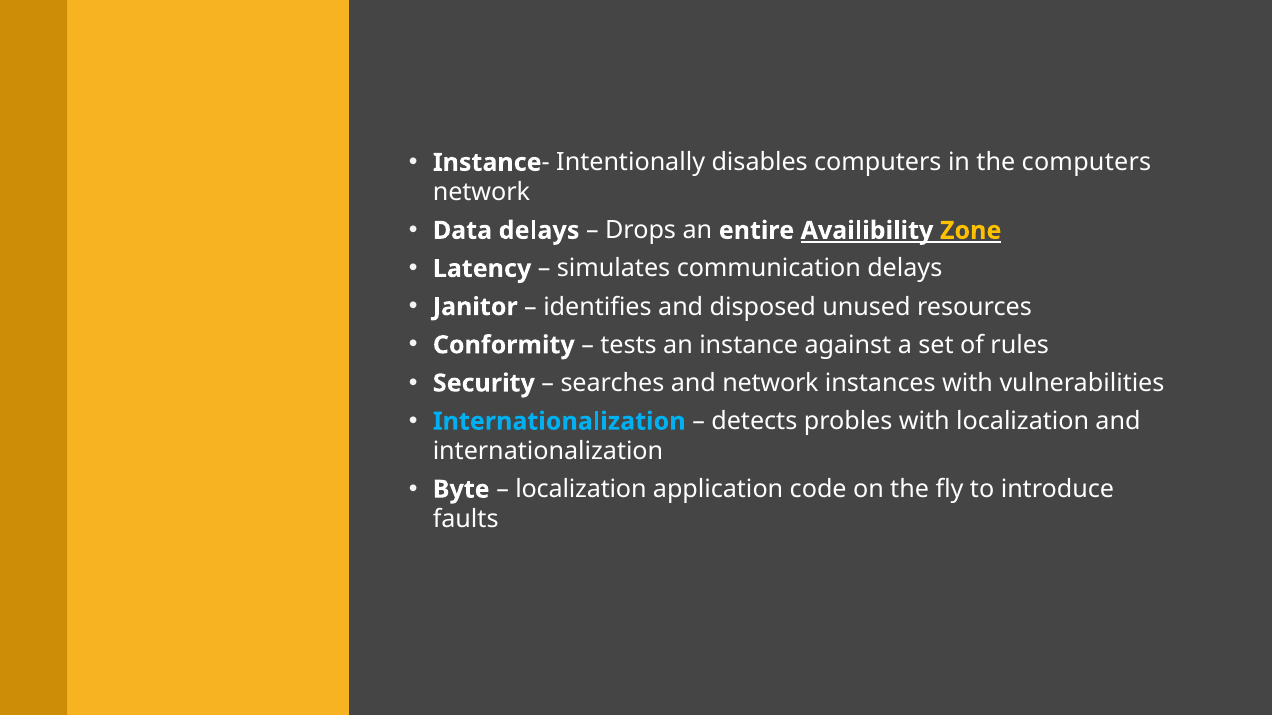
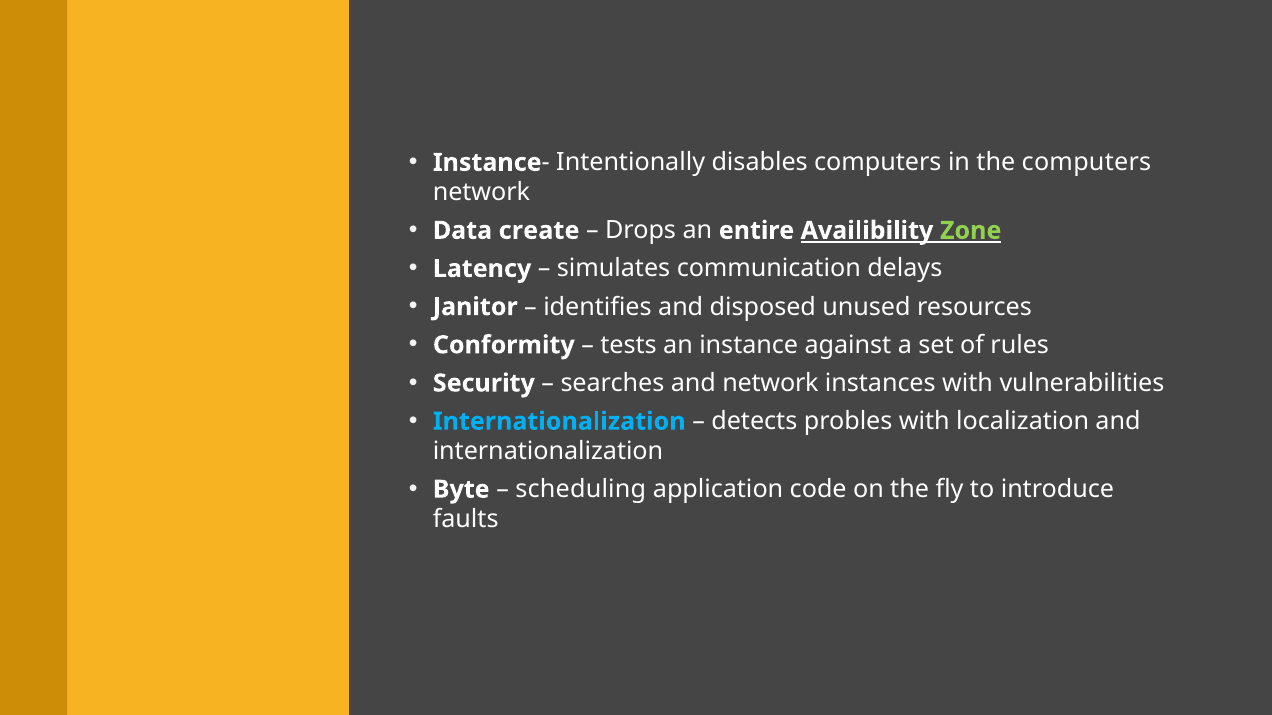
Data delays: delays -> create
Zone colour: yellow -> light green
localization at (581, 490): localization -> scheduling
